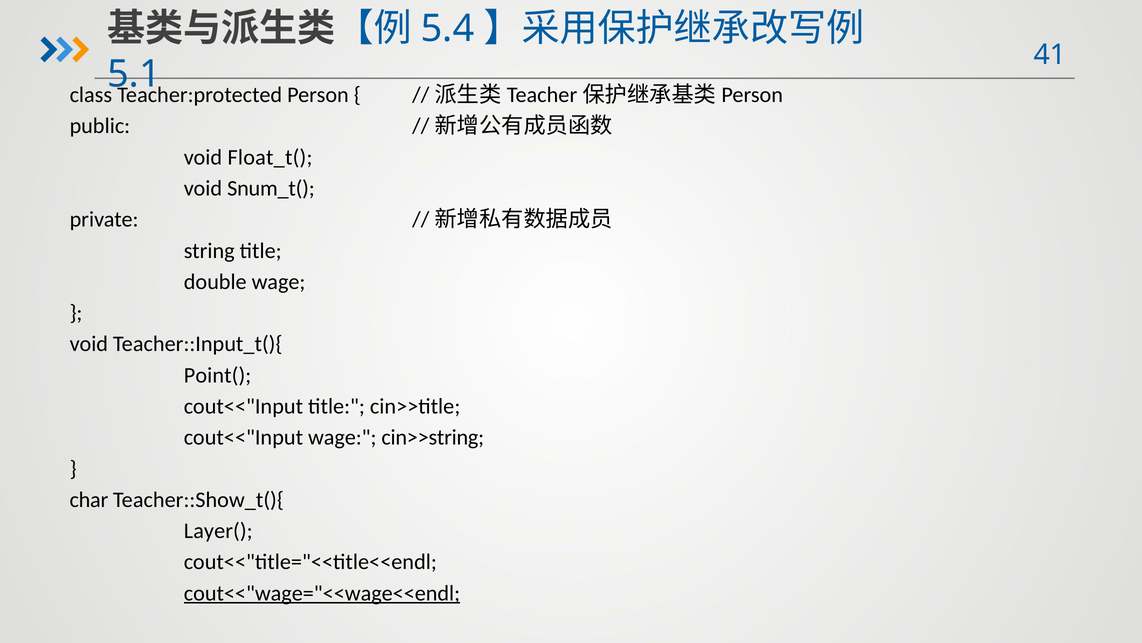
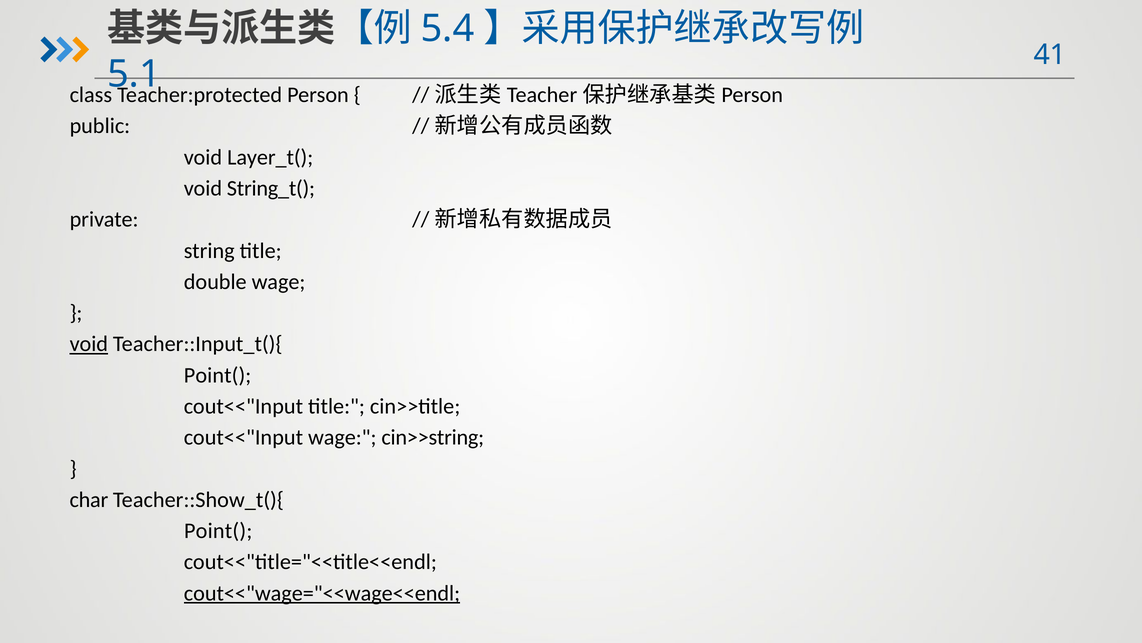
Float_t(: Float_t( -> Layer_t(
Snum_t(: Snum_t( -> String_t(
void at (89, 344) underline: none -> present
Layer( at (218, 530): Layer( -> Point(
